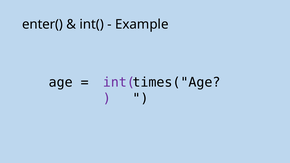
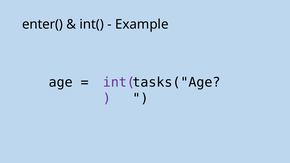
times("Age: times("Age -> tasks("Age
